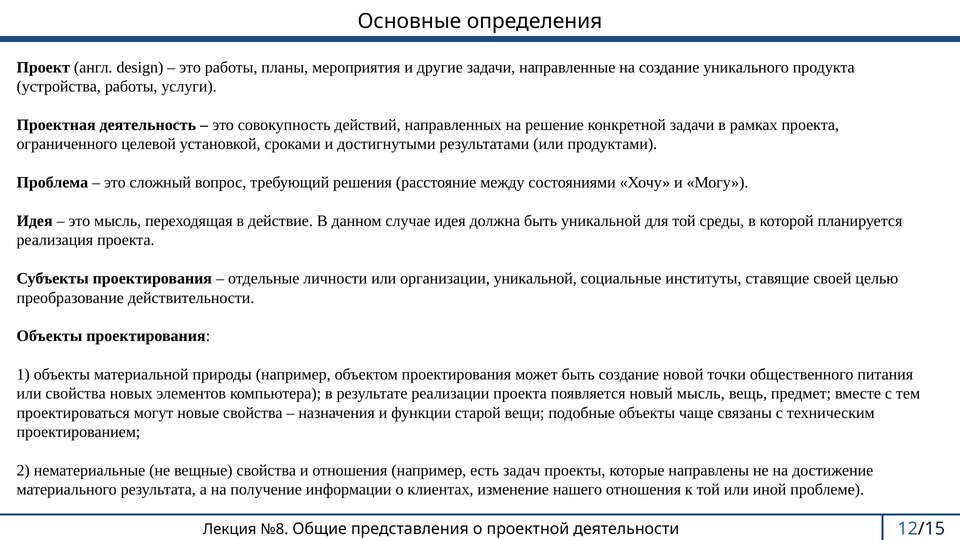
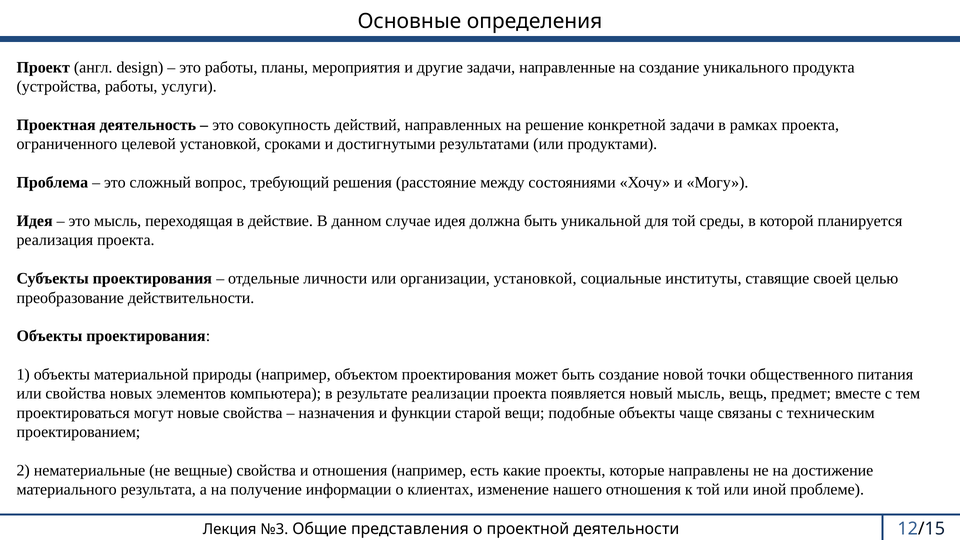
организации уникальной: уникальной -> установкой
задач: задач -> какие
№8: №8 -> №3
